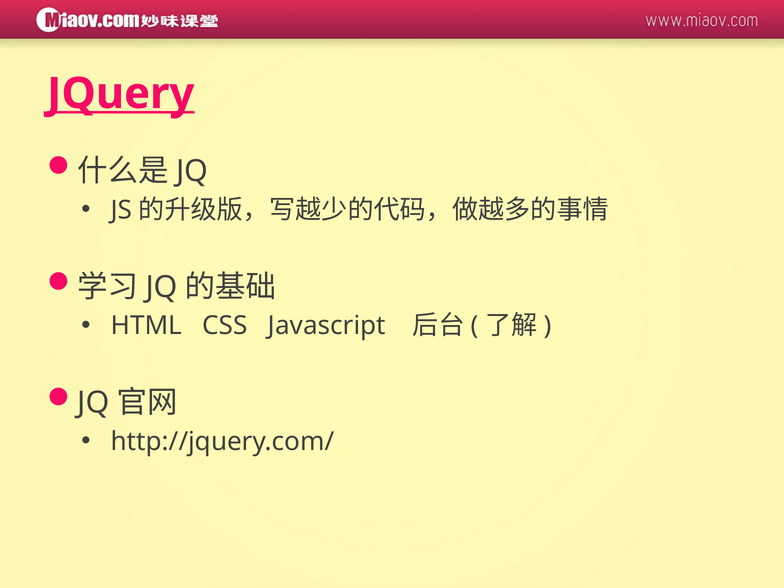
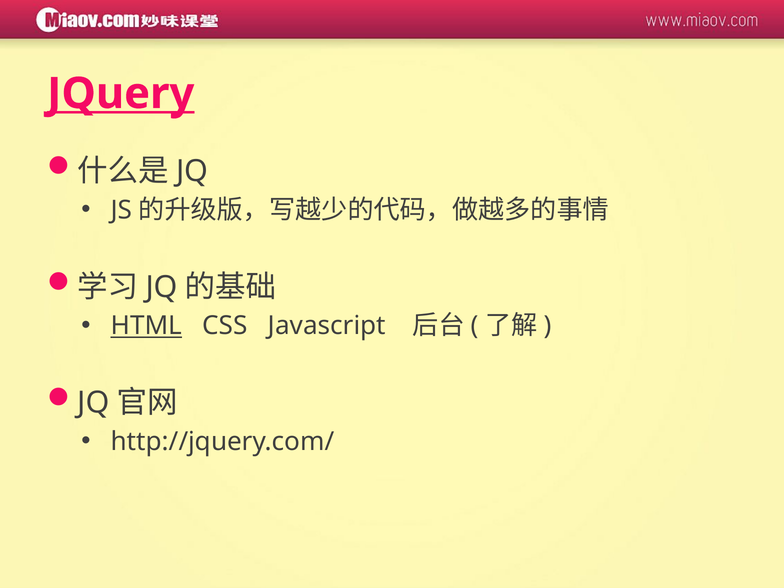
HTML underline: none -> present
